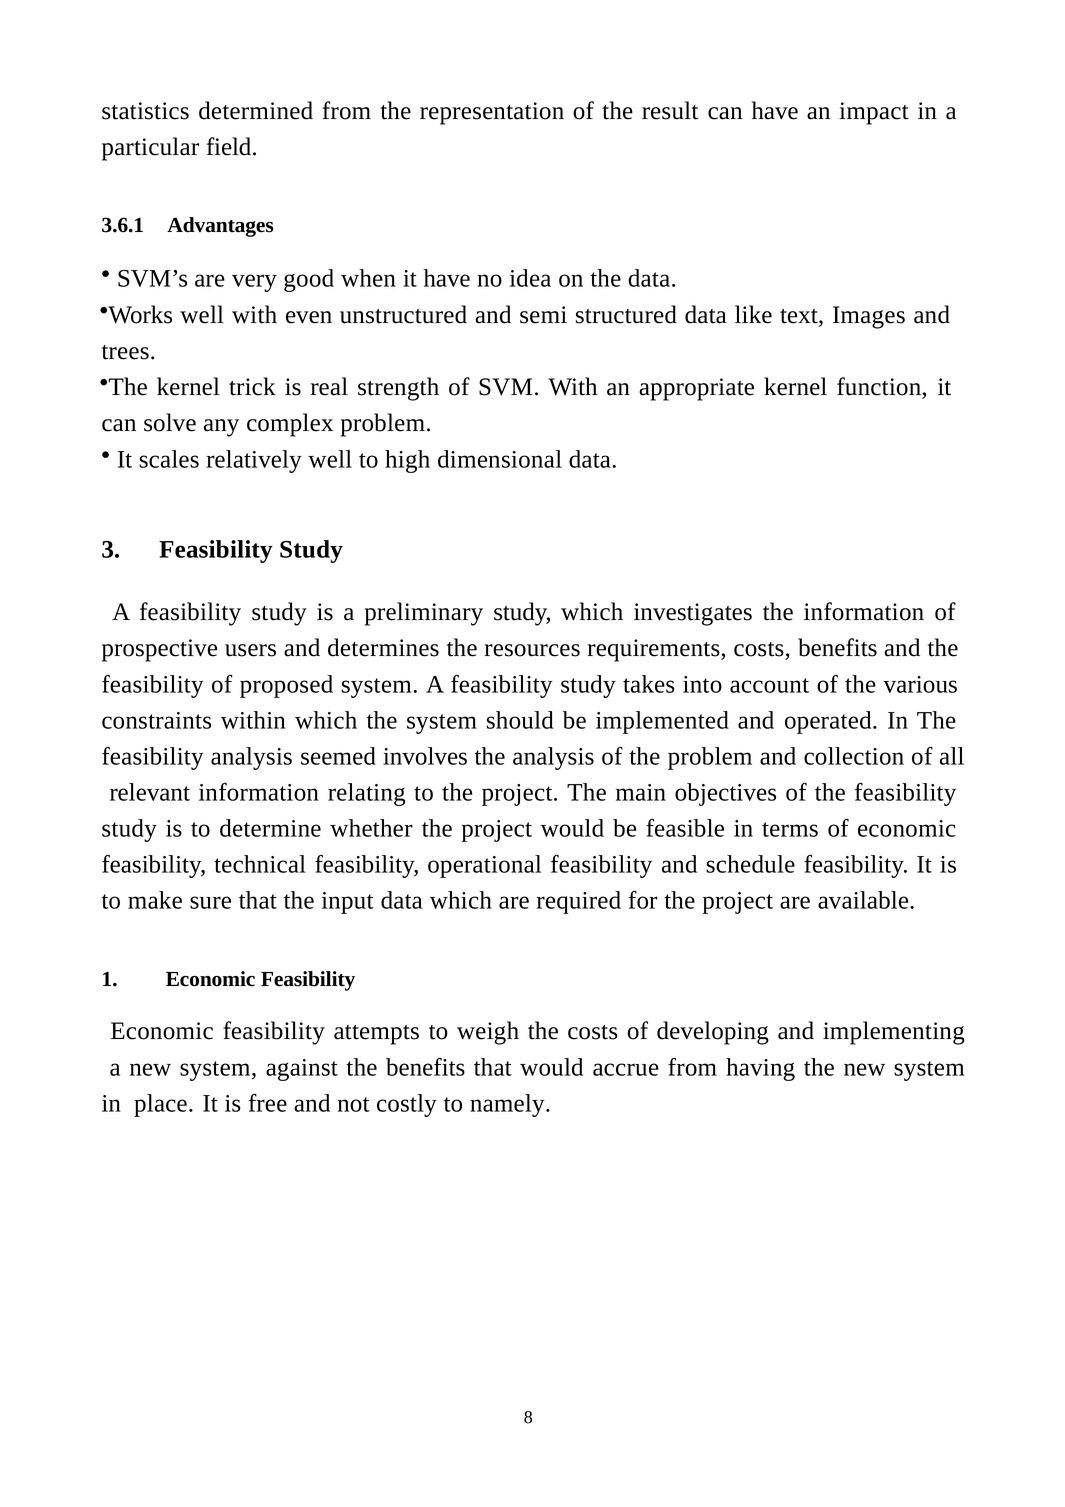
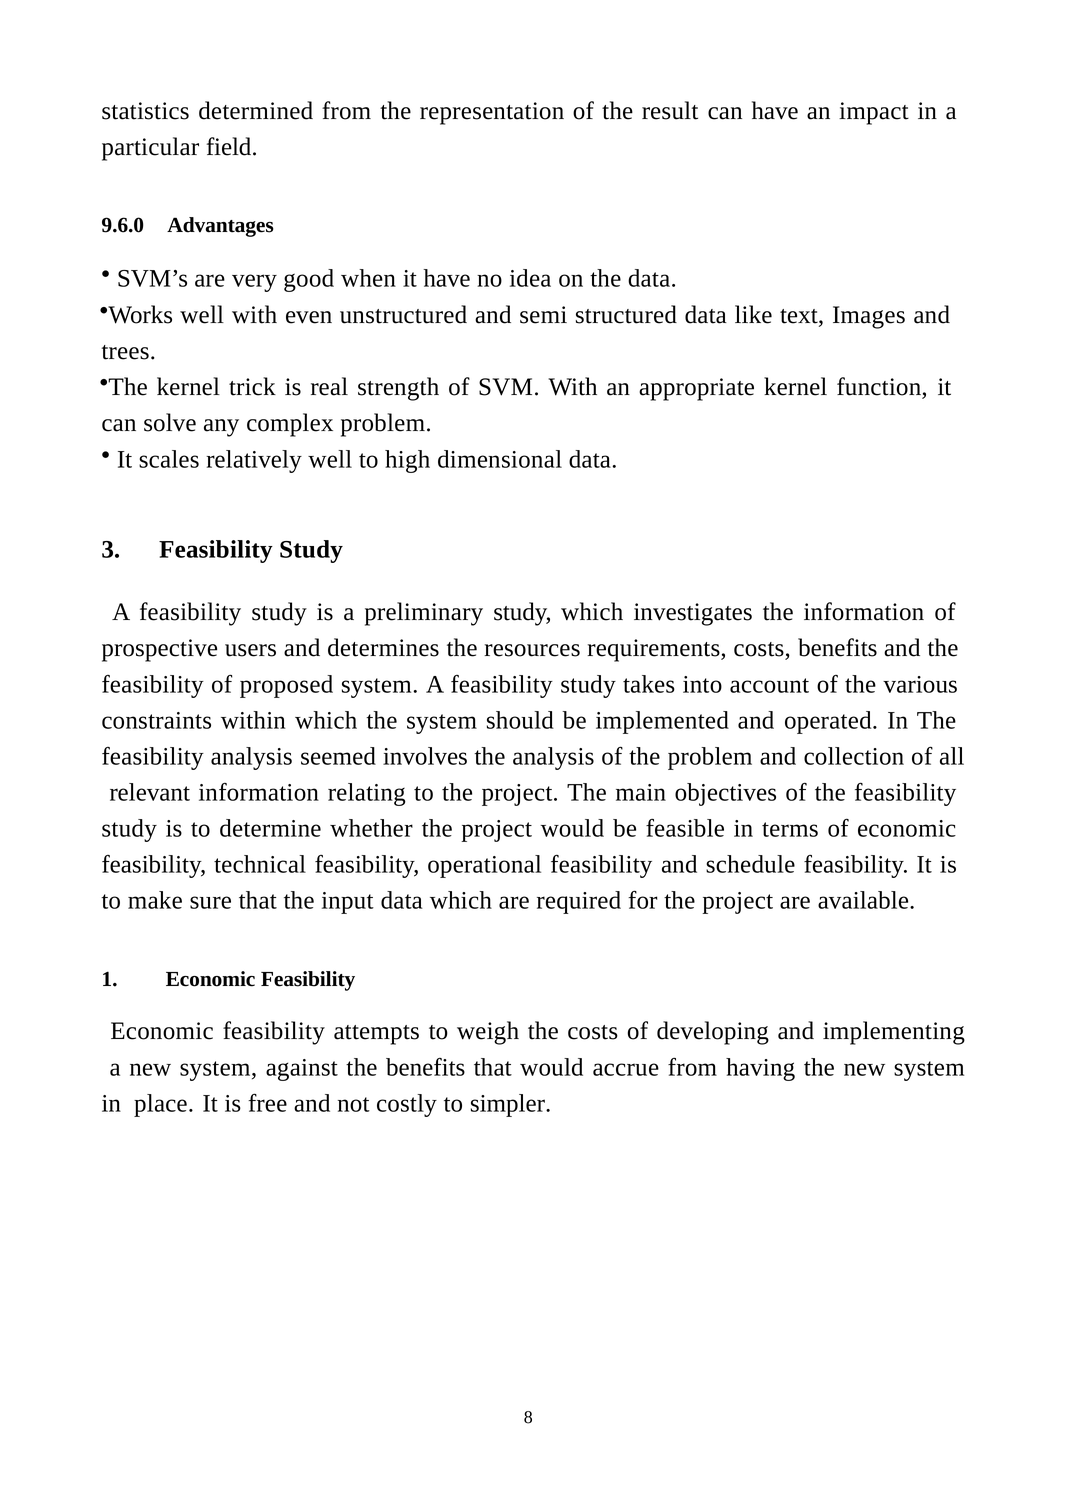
3.6.1: 3.6.1 -> 9.6.0
namely: namely -> simpler
